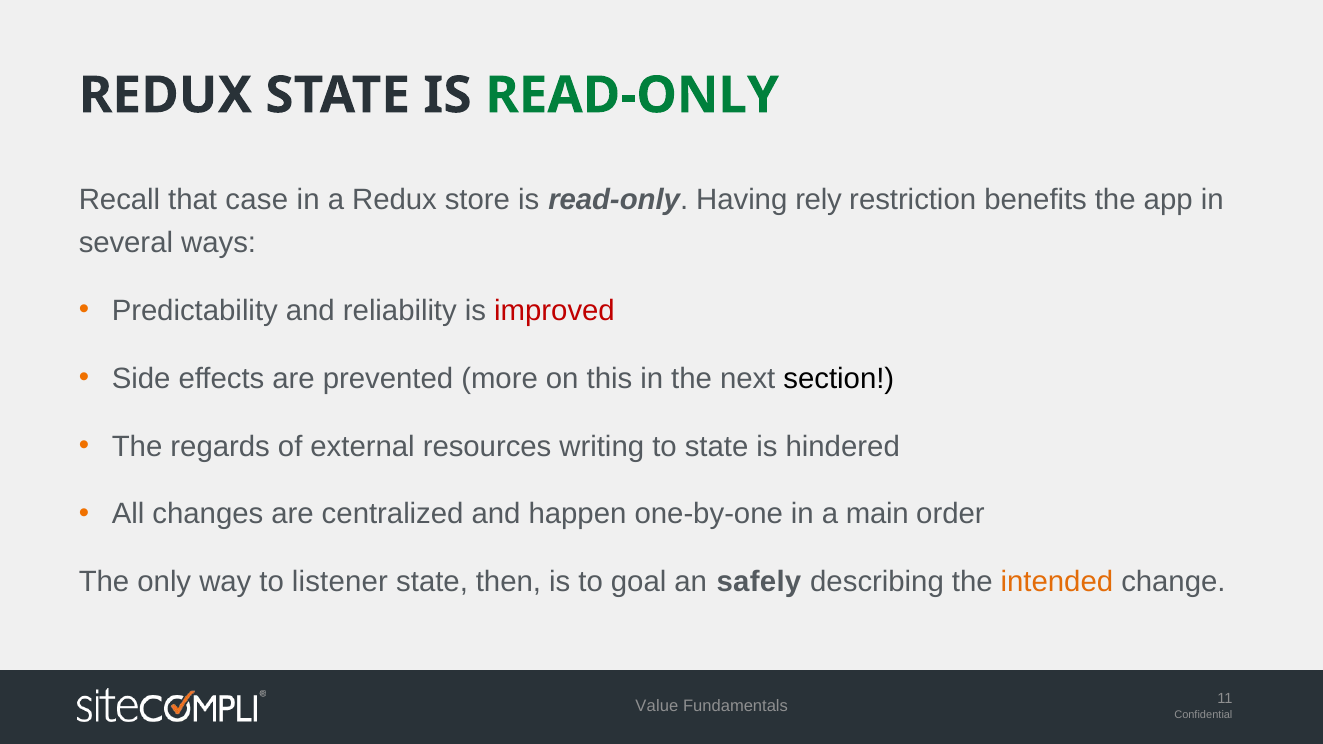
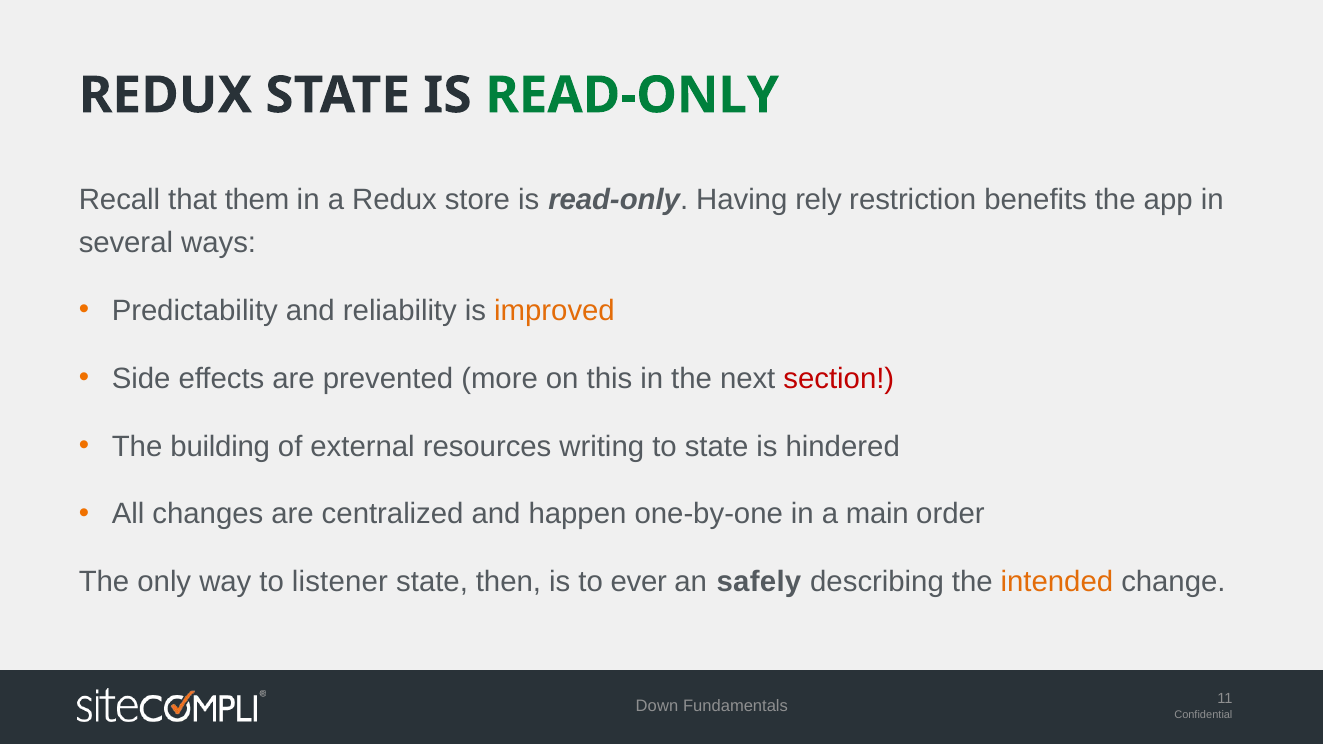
case: case -> them
improved colour: red -> orange
section colour: black -> red
regards: regards -> building
goal: goal -> ever
Value: Value -> Down
